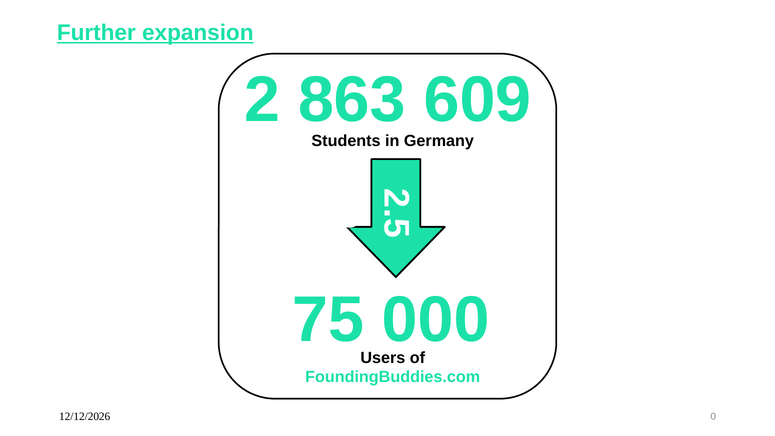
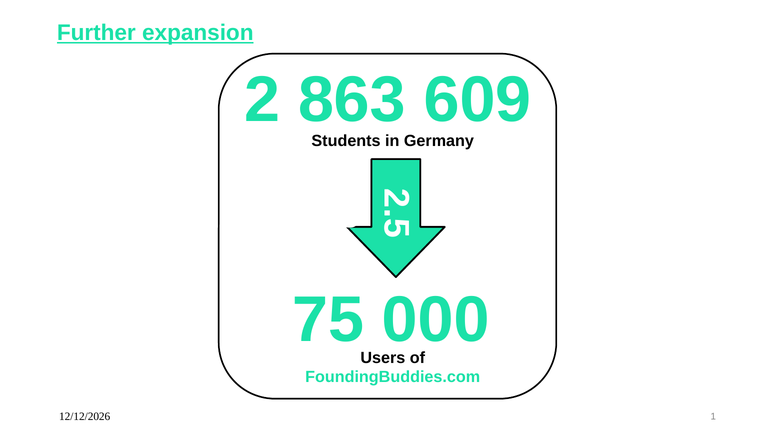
0: 0 -> 1
